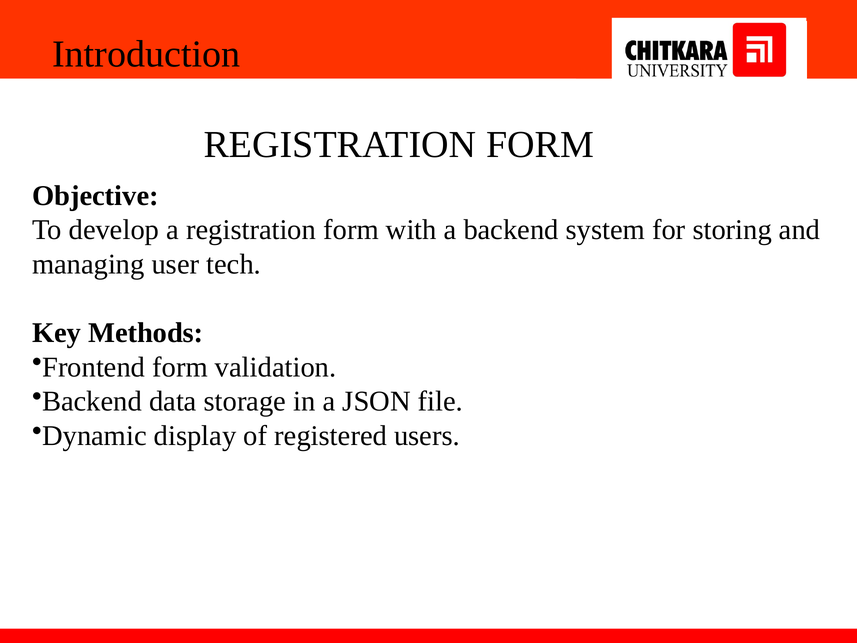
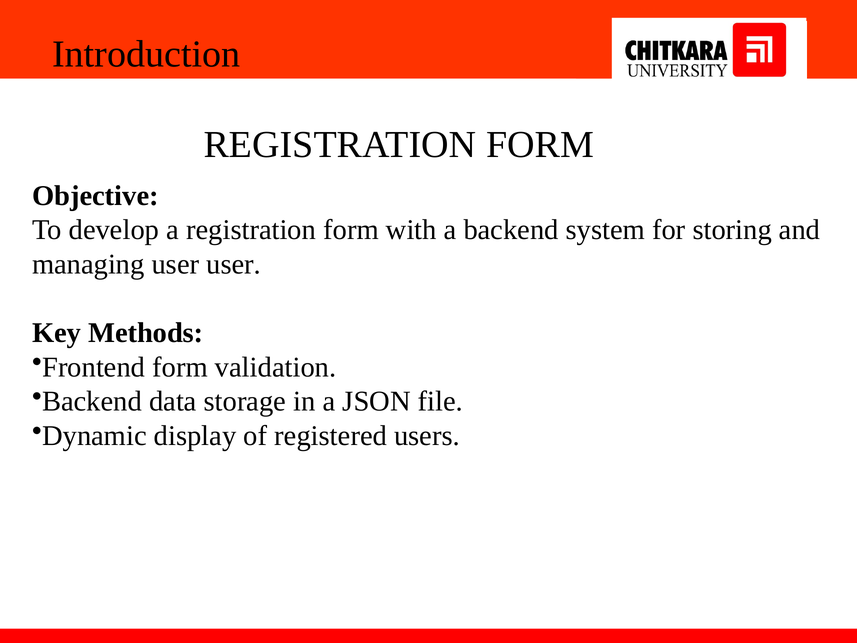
user tech: tech -> user
